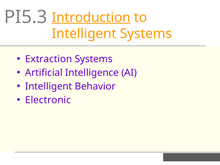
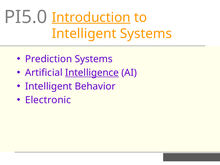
PI5.3: PI5.3 -> PI5.0
Extraction: Extraction -> Prediction
Intelligence underline: none -> present
